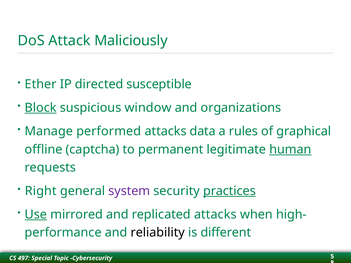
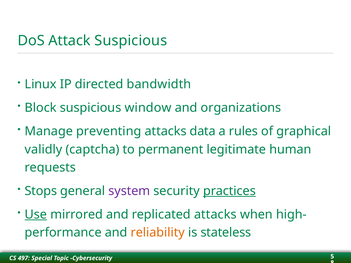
Attack Maliciously: Maliciously -> Suspicious
Ether: Ether -> Linux
susceptible: susceptible -> bandwidth
Block underline: present -> none
performed: performed -> preventing
offline: offline -> validly
human underline: present -> none
Right: Right -> Stops
reliability colour: black -> orange
different: different -> stateless
